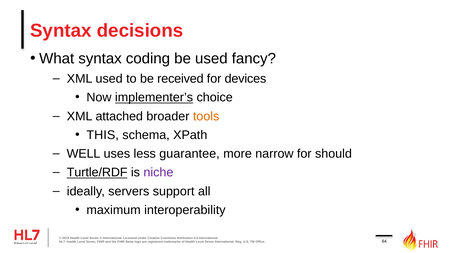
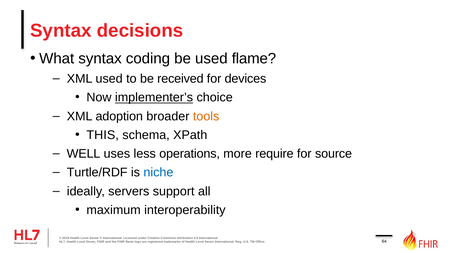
used fancy: fancy -> flame
attached: attached -> adoption
guarantee: guarantee -> operations
narrow: narrow -> require
should: should -> source
Turtle/RDF underline: present -> none
niche colour: purple -> blue
